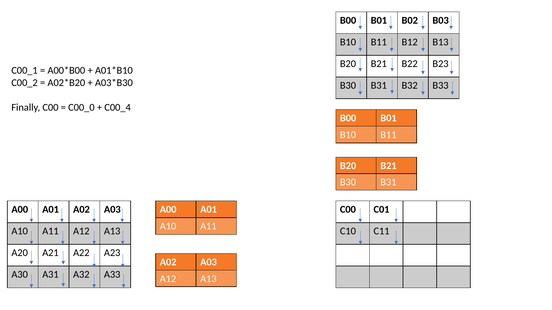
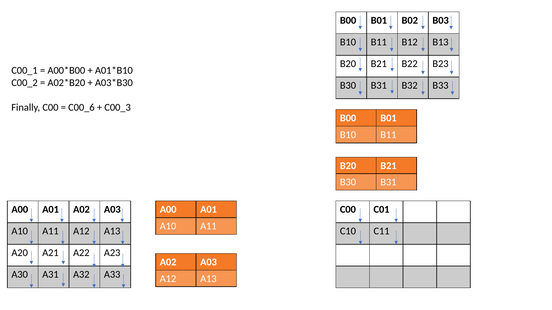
C00_0: C00_0 -> C00_6
C00_4: C00_4 -> C00_3
